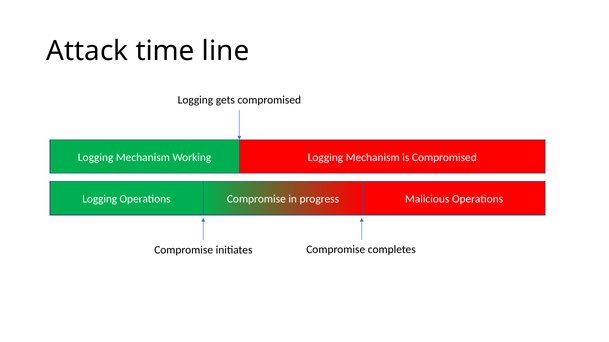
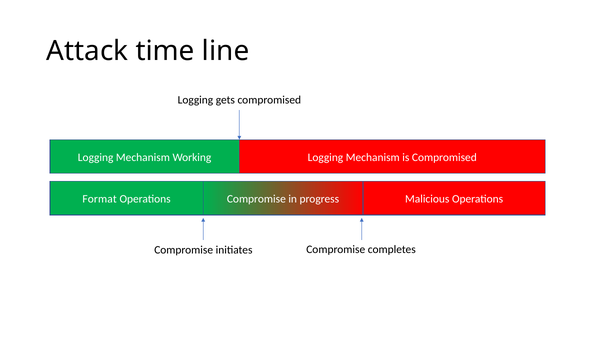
Logging at (100, 199): Logging -> Format
